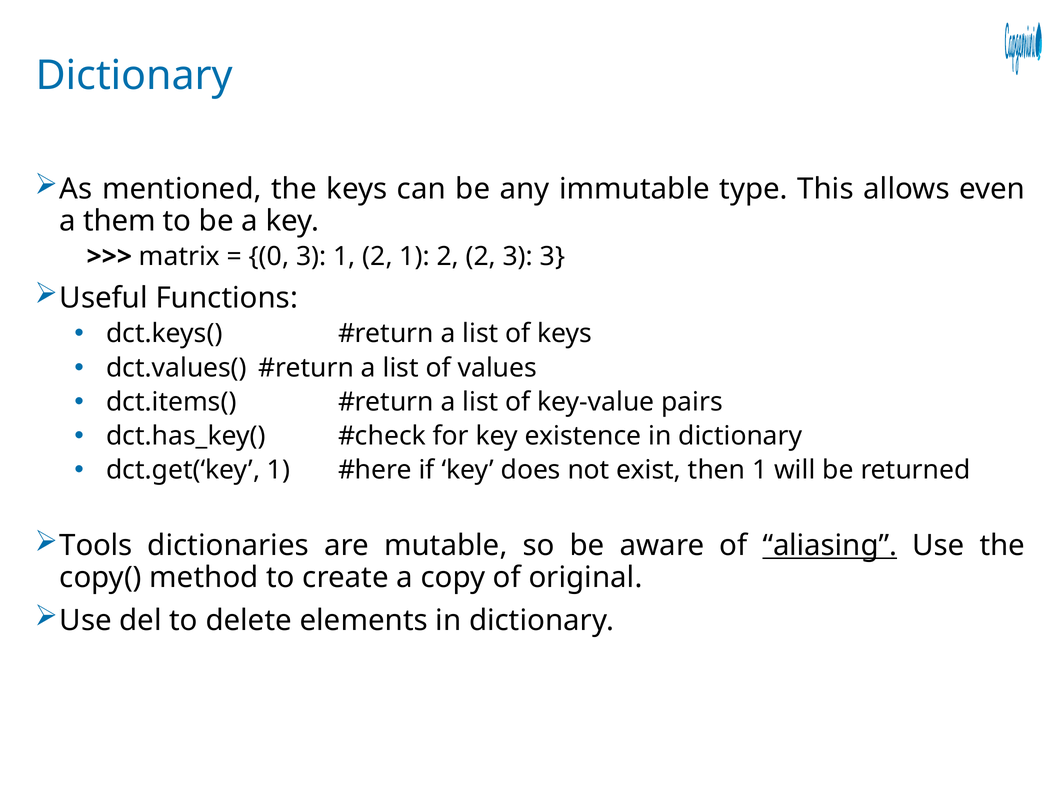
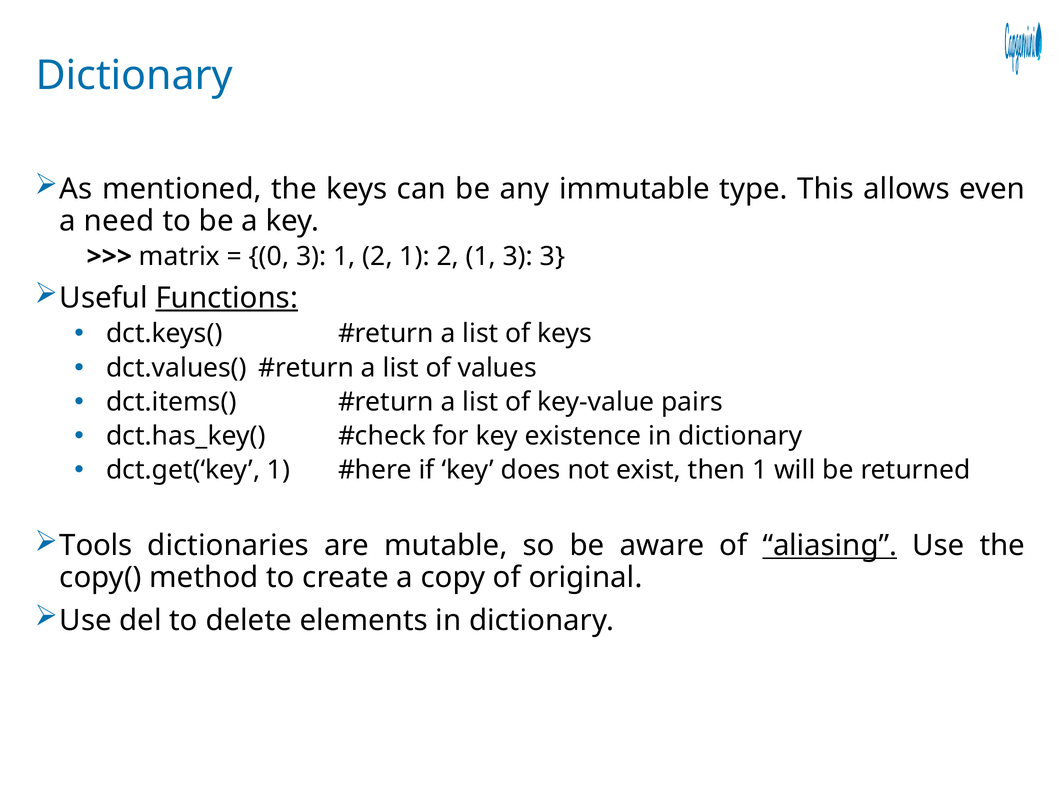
them: them -> need
2 1 2 2: 2 -> 1
Functions underline: none -> present
